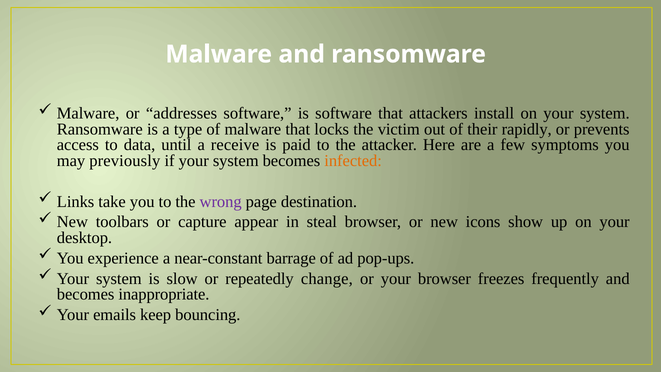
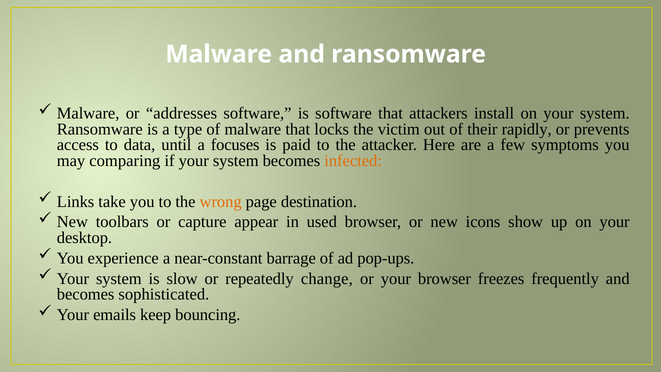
receive: receive -> focuses
previously: previously -> comparing
wrong colour: purple -> orange
steal: steal -> used
inappropriate: inappropriate -> sophisticated
